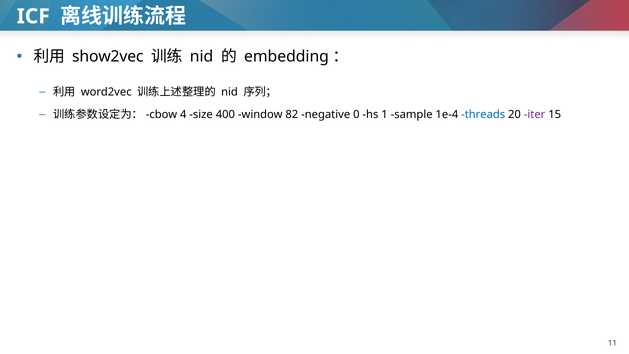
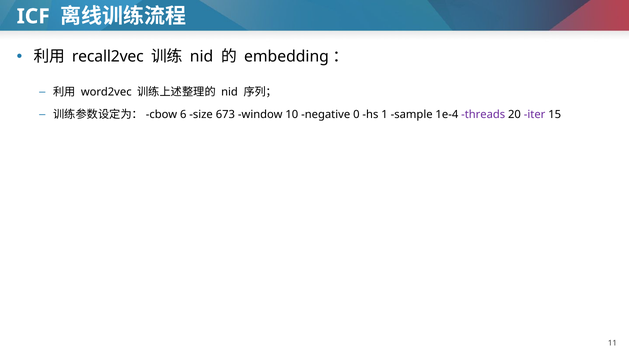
show2vec: show2vec -> recall2vec
4: 4 -> 6
400: 400 -> 673
82: 82 -> 10
threads colour: blue -> purple
